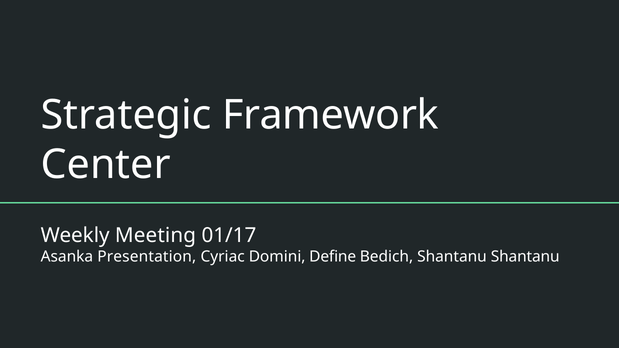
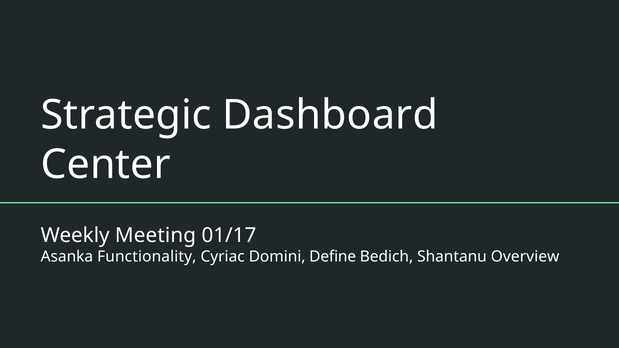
Framework: Framework -> Dashboard
Presentation: Presentation -> Functionality
Shantanu Shantanu: Shantanu -> Overview
